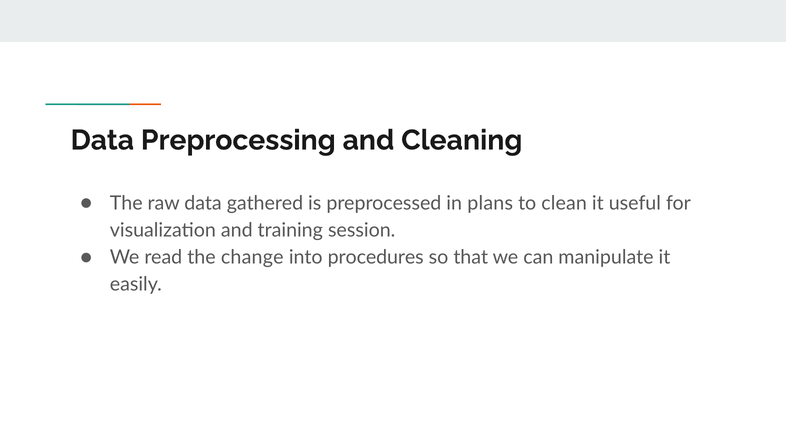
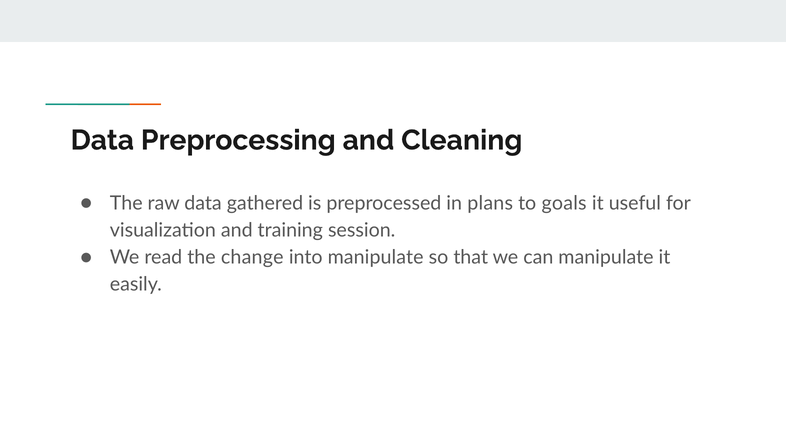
clean: clean -> goals
into procedures: procedures -> manipulate
